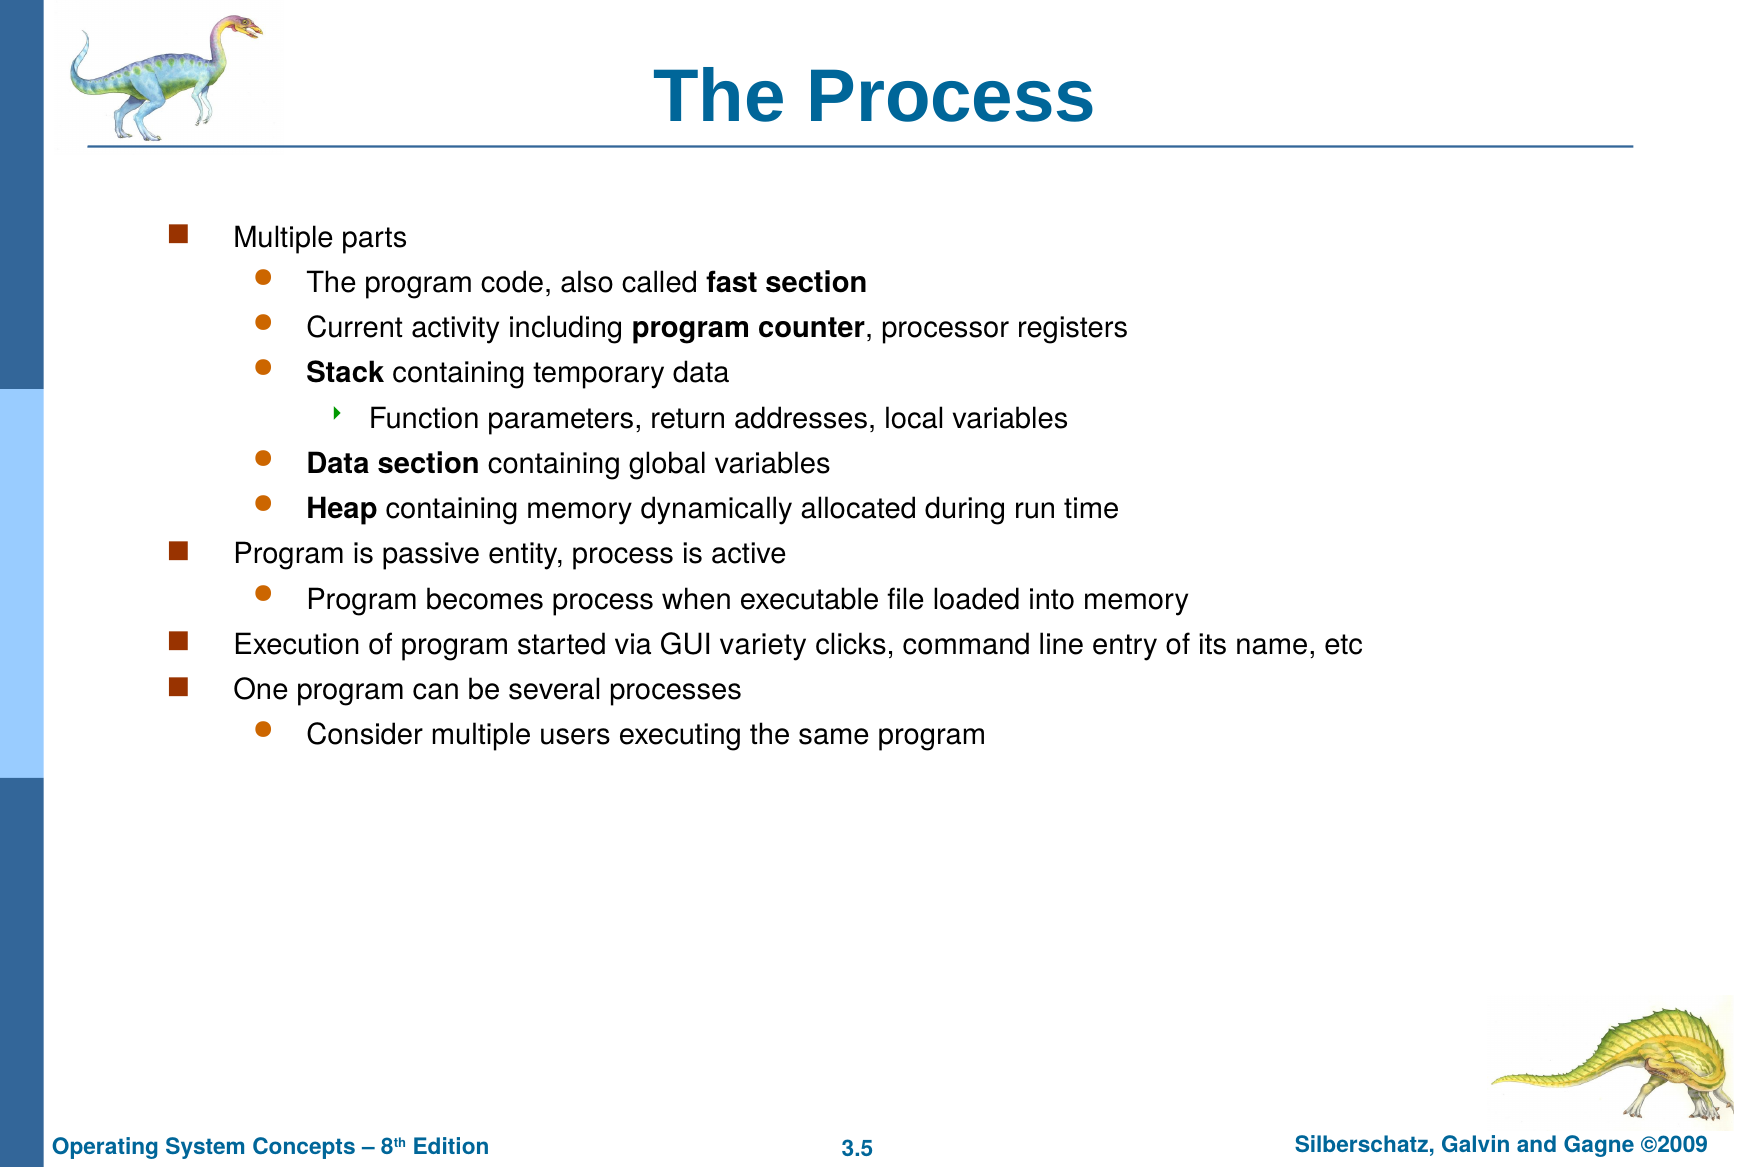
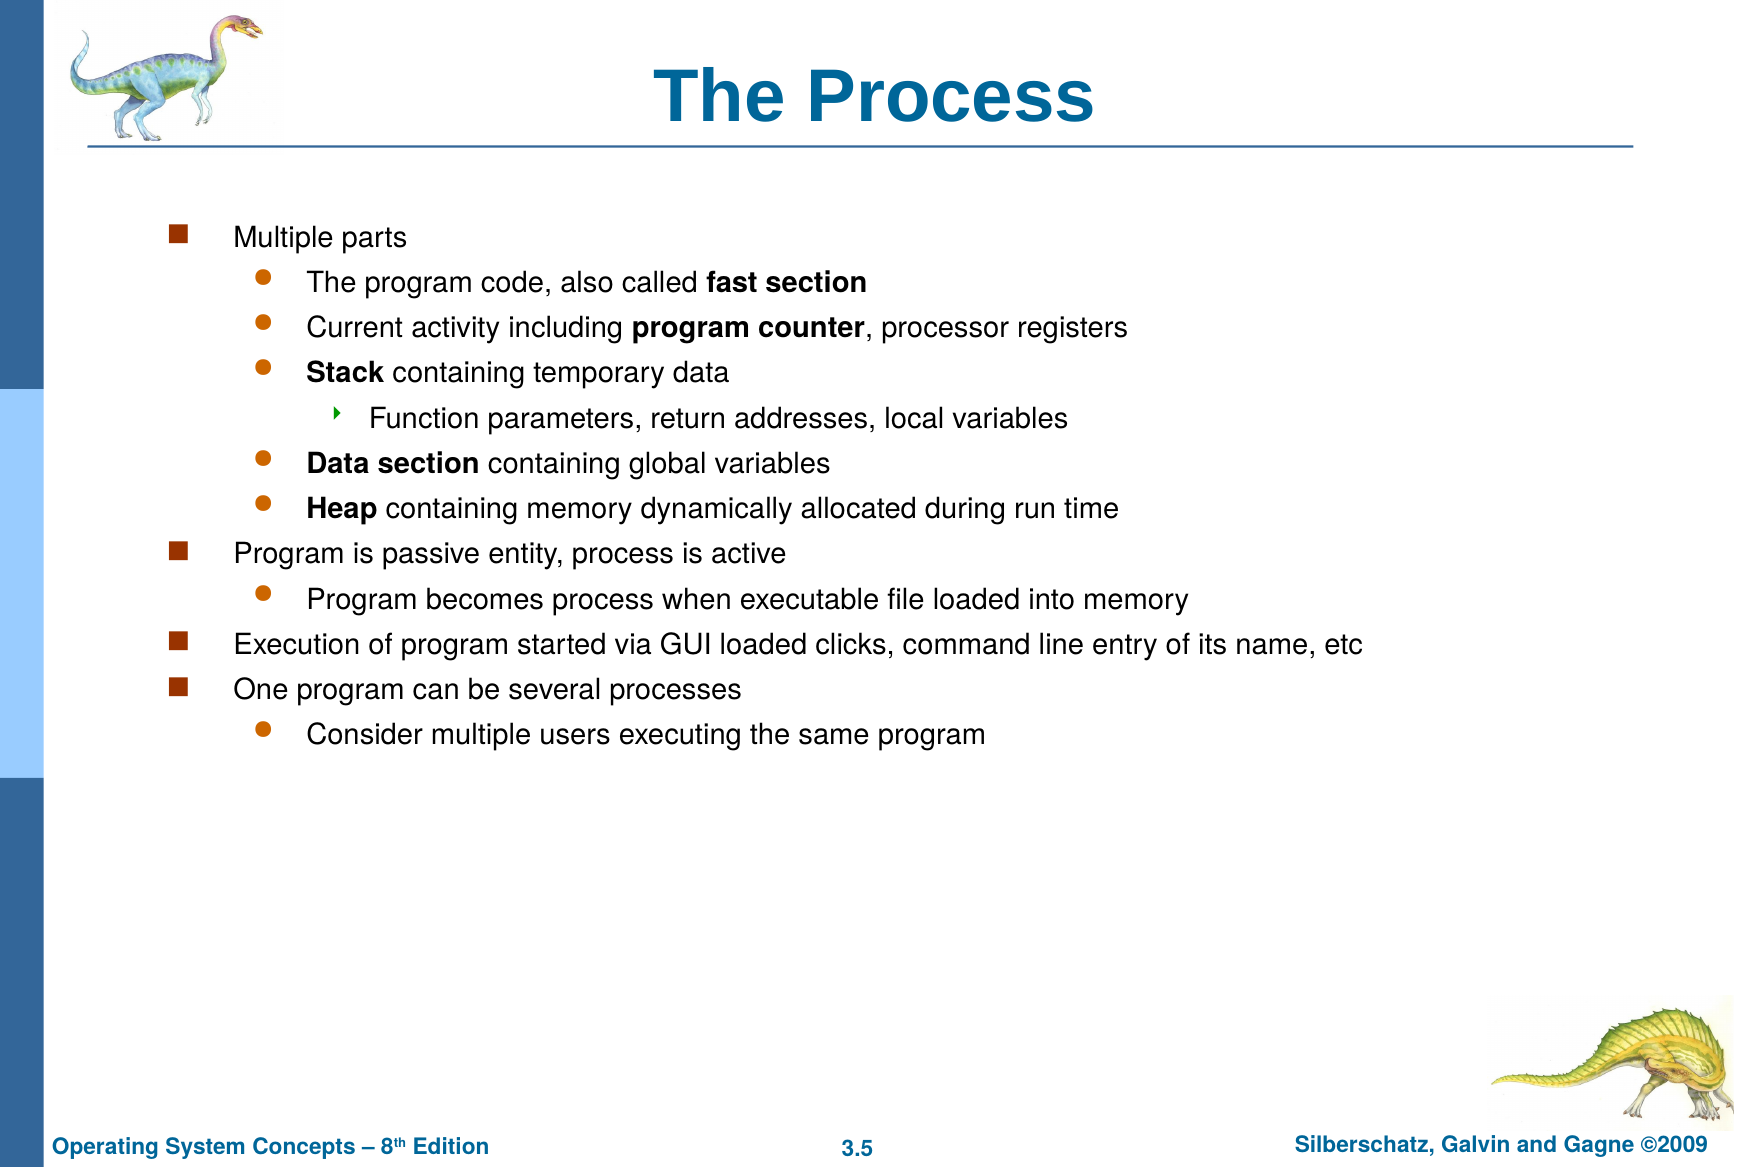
GUI variety: variety -> loaded
